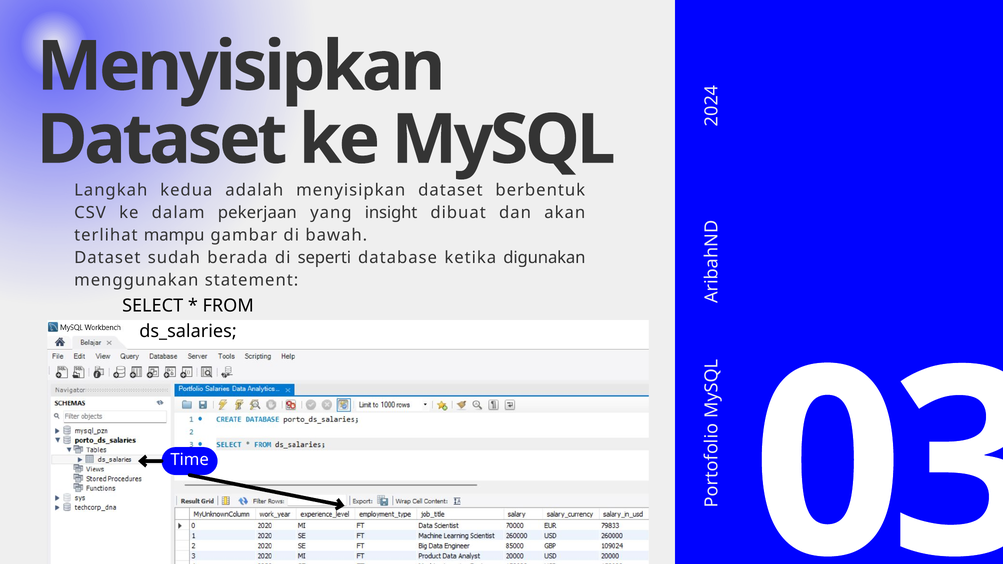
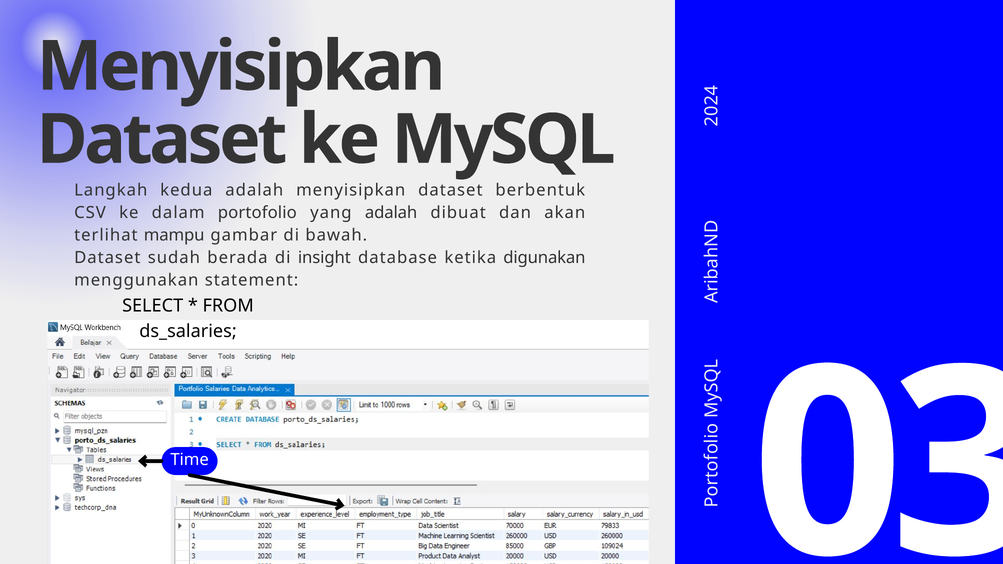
pekerjaan: pekerjaan -> portofolio
yang insight: insight -> adalah
seperti: seperti -> insight
